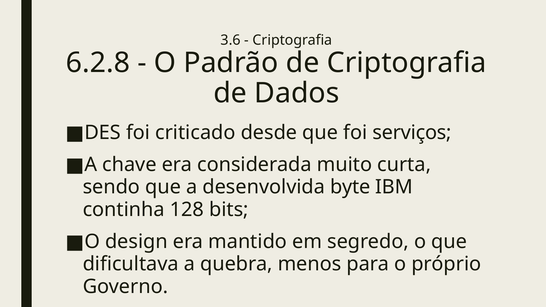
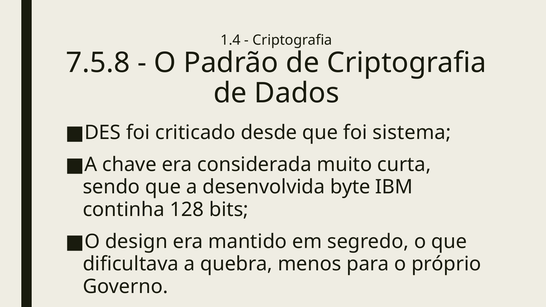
3.6: 3.6 -> 1.4
6.2.8: 6.2.8 -> 7.5.8
serviços: serviços -> sistema
